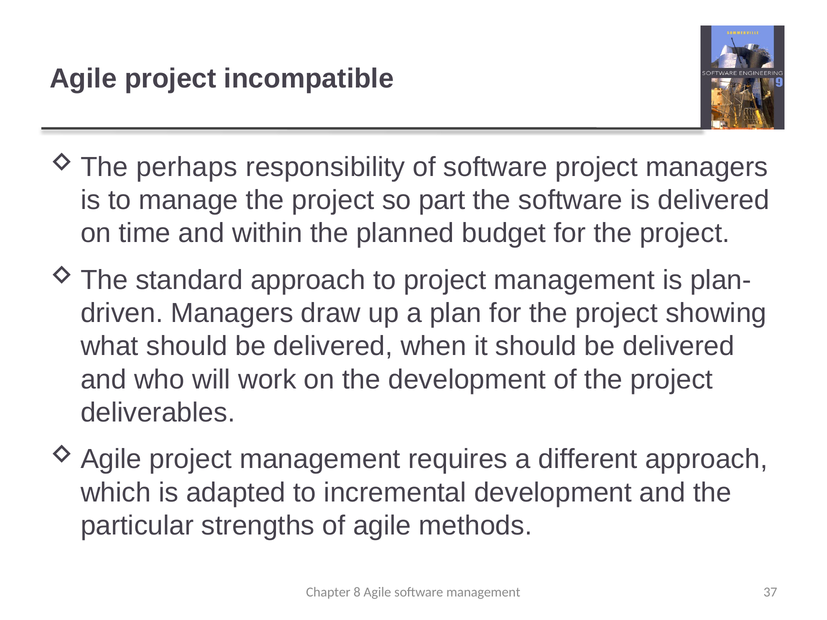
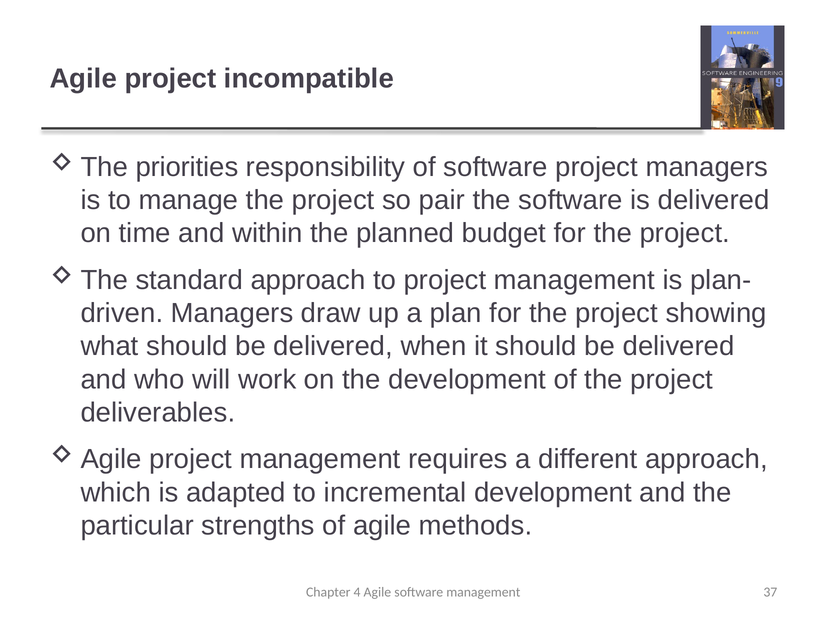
perhaps: perhaps -> priorities
part: part -> pair
8: 8 -> 4
